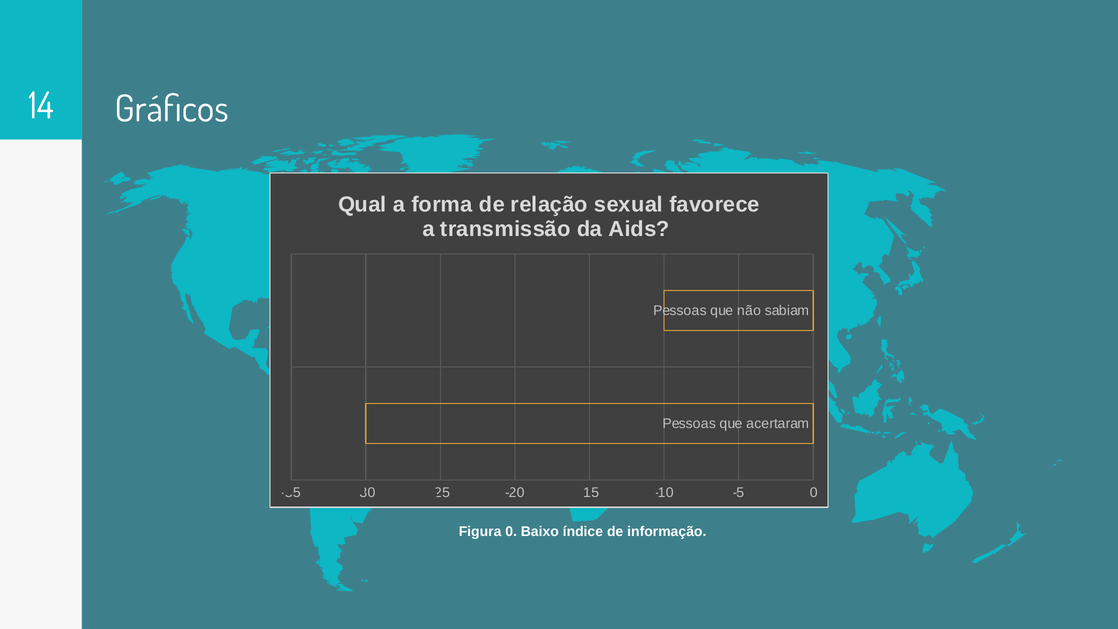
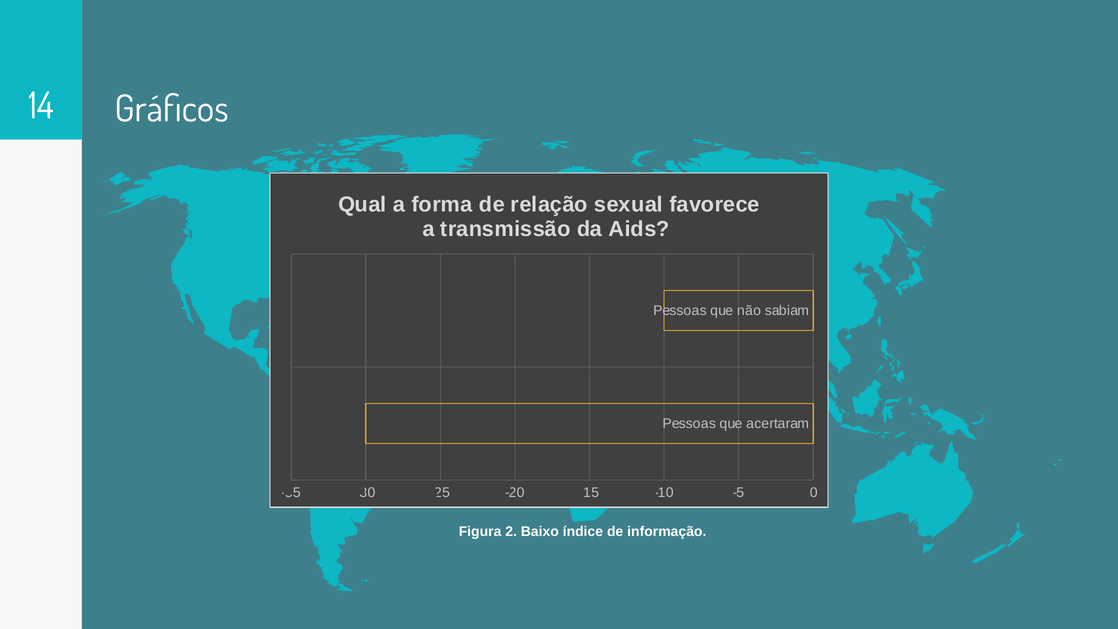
Figura 0: 0 -> 2
